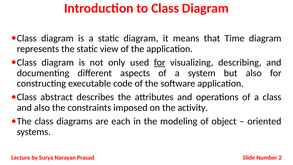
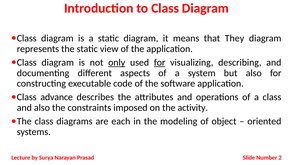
Time: Time -> They
only underline: none -> present
abstract: abstract -> advance
